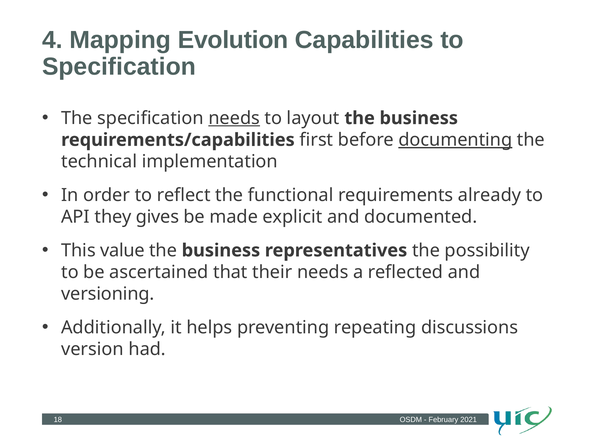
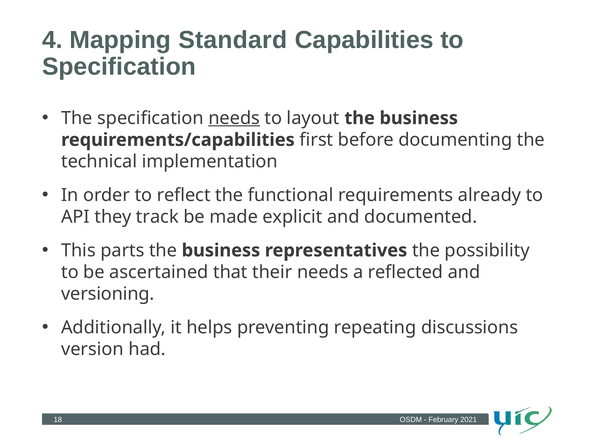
Evolution: Evolution -> Standard
documenting underline: present -> none
gives: gives -> track
value: value -> parts
